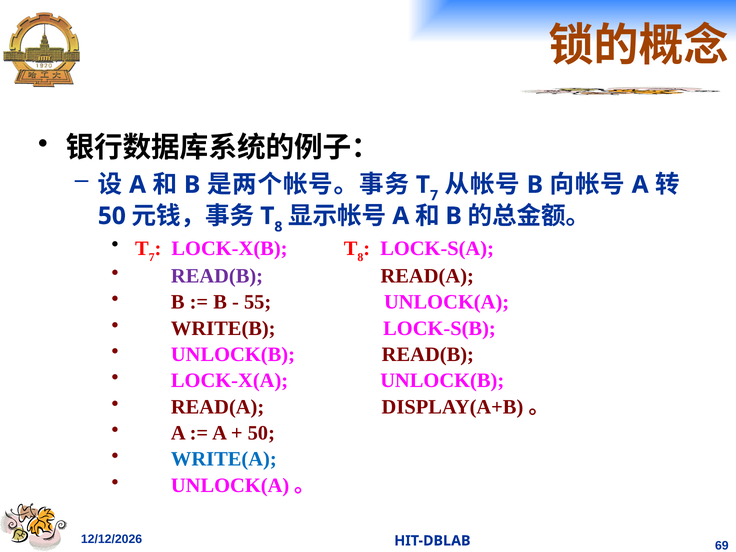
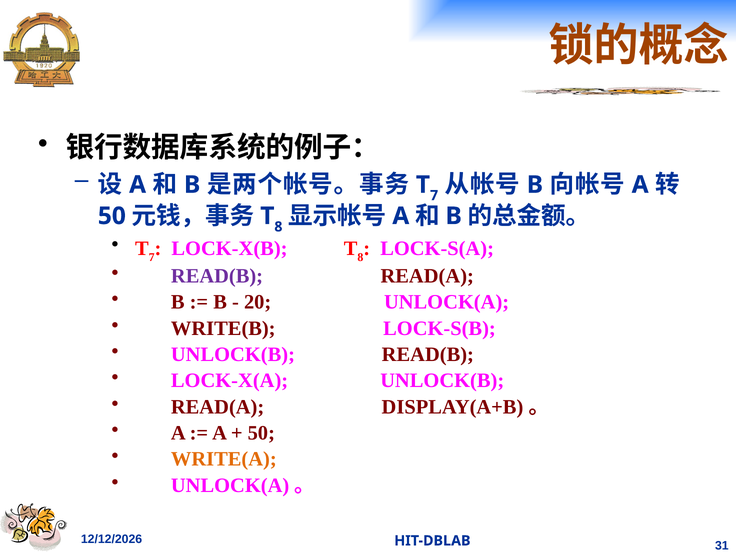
55: 55 -> 20
WRITE(A colour: blue -> orange
69: 69 -> 31
